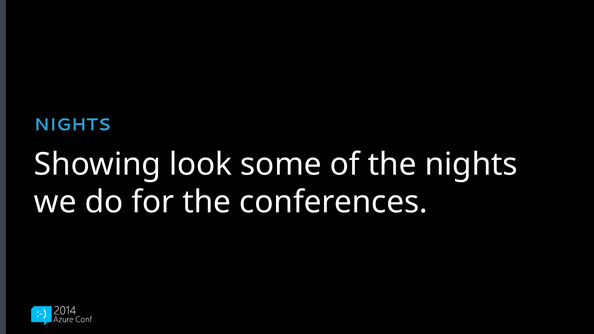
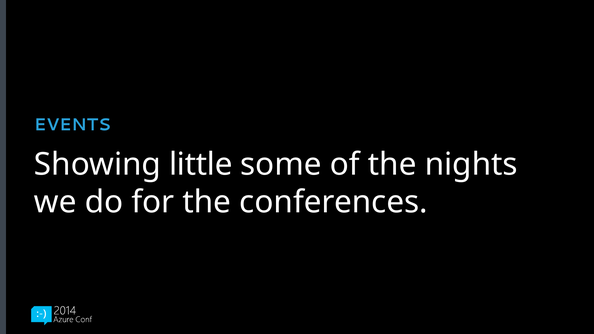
NIGHTS at (72, 125): NIGHTS -> EVENTS
look: look -> little
